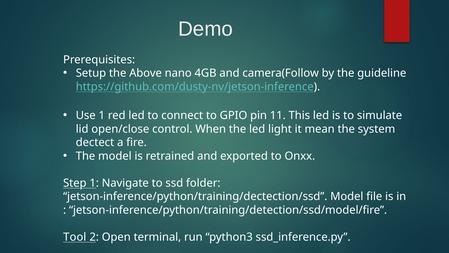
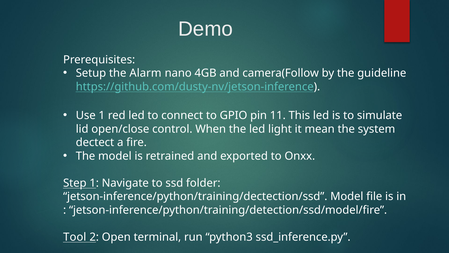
Above: Above -> Alarm
